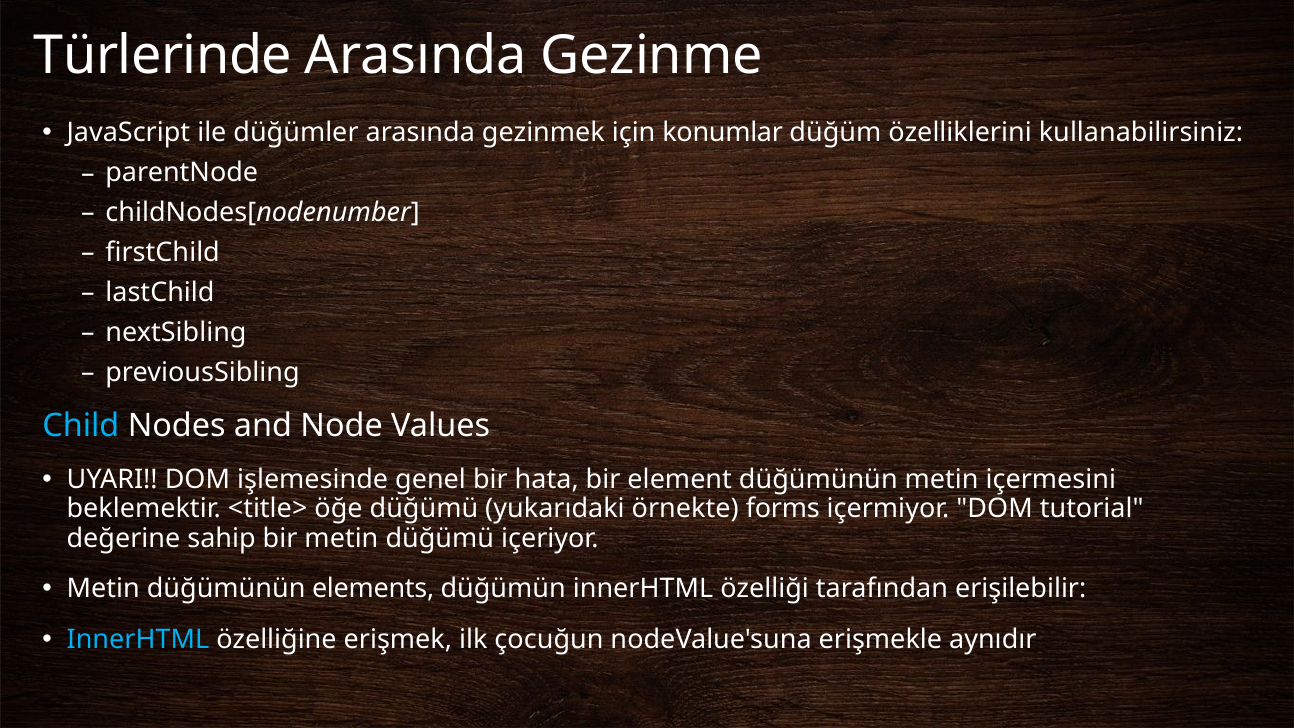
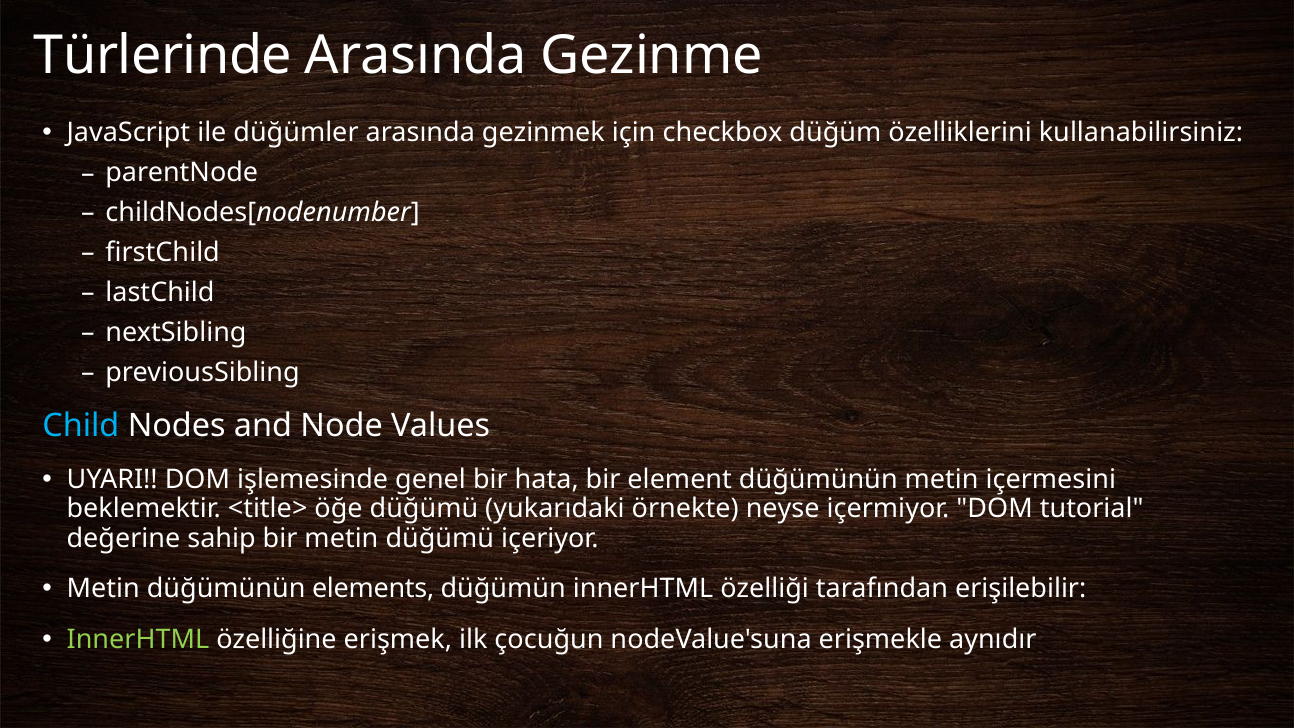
konumlar: konumlar -> checkbox
forms: forms -> neyse
InnerHTML at (138, 640) colour: light blue -> light green
